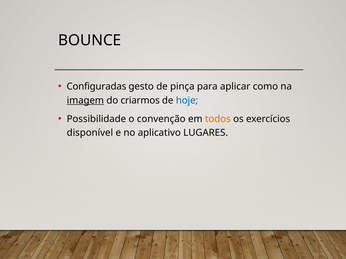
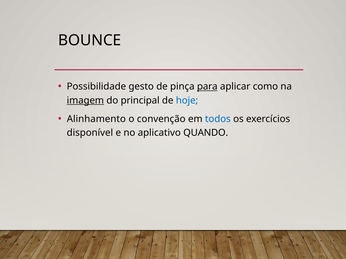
Configuradas: Configuradas -> Possibilidade
para underline: none -> present
criarmos: criarmos -> principal
Possibilidade: Possibilidade -> Alinhamento
todos colour: orange -> blue
LUGARES: LUGARES -> QUANDO
